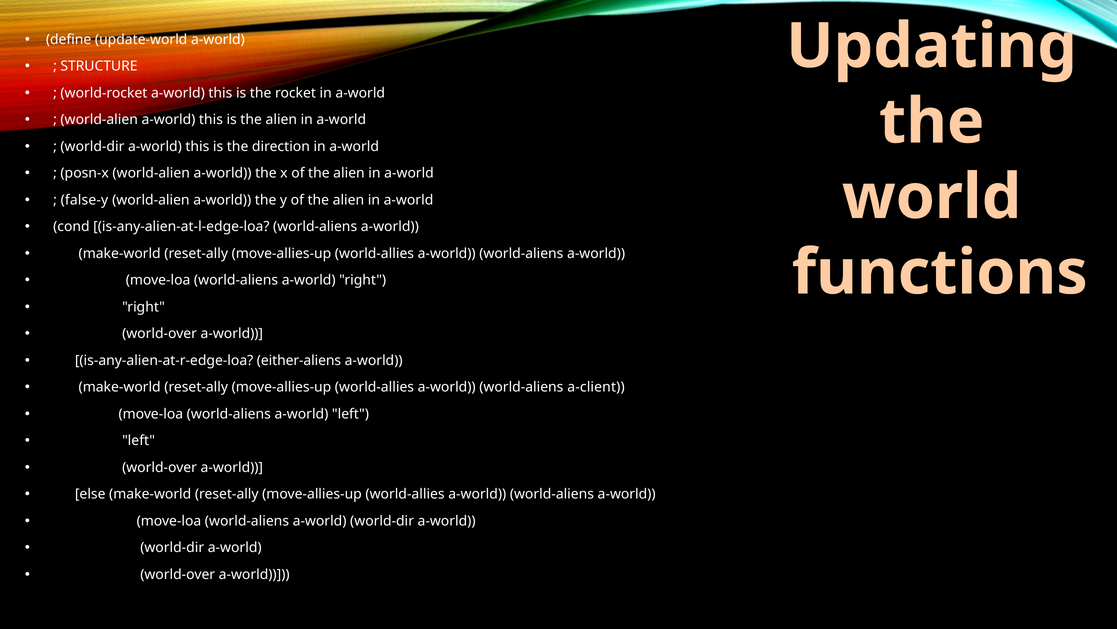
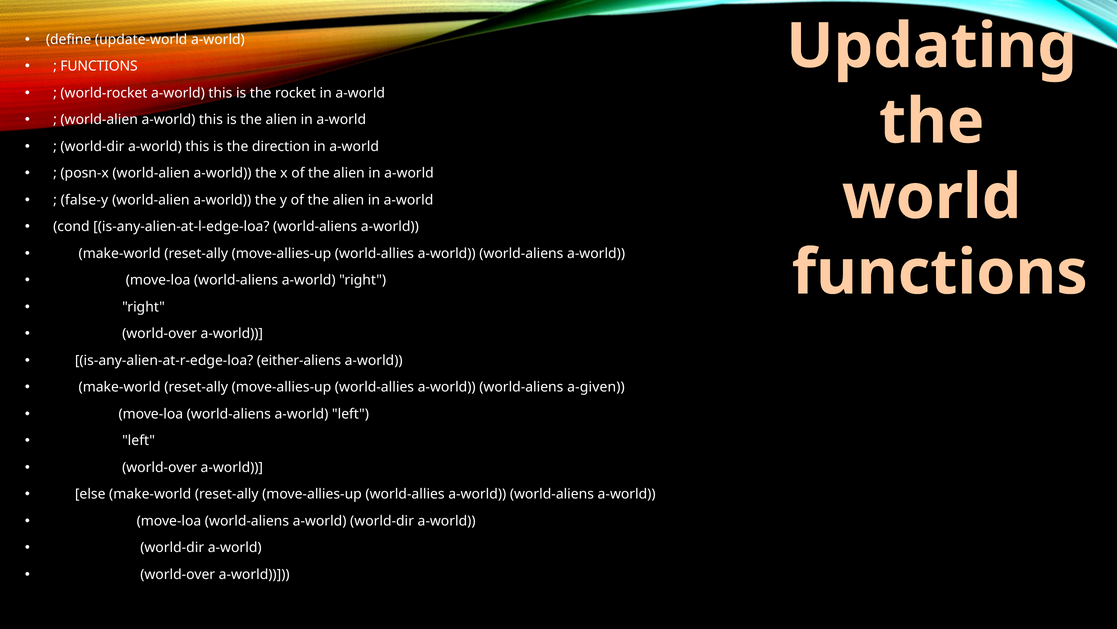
STRUCTURE at (99, 66): STRUCTURE -> FUNCTIONS
a-client: a-client -> a-given
